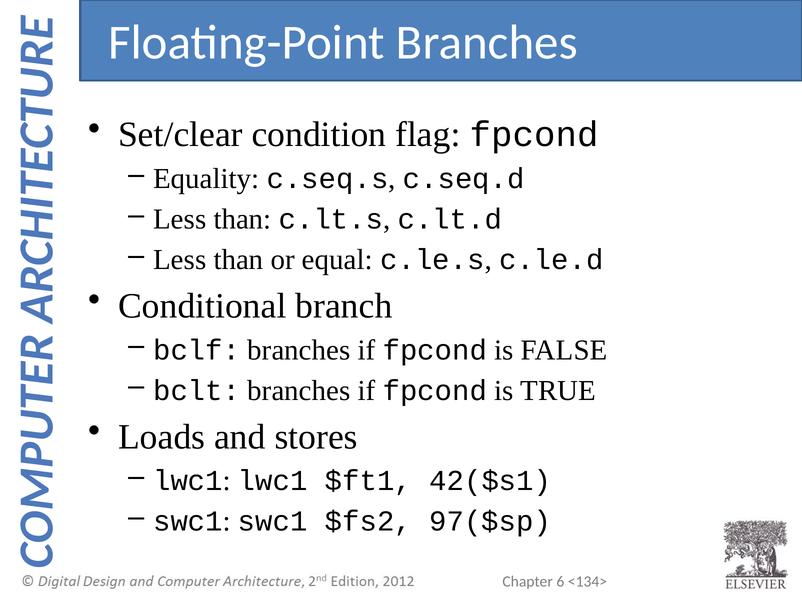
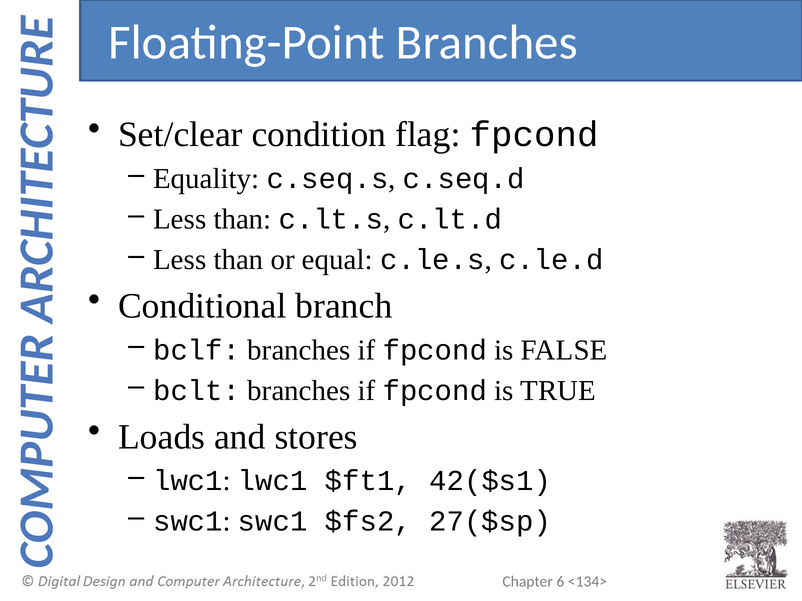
97($sp: 97($sp -> 27($sp
